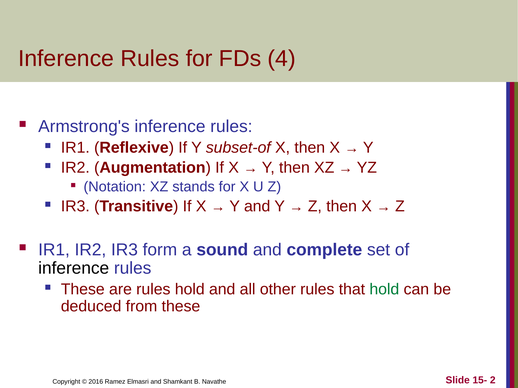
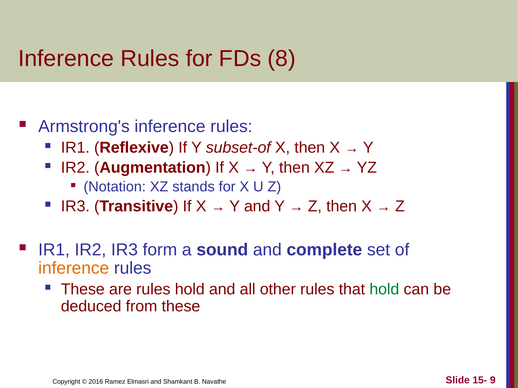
4: 4 -> 8
inference at (74, 269) colour: black -> orange
2: 2 -> 9
